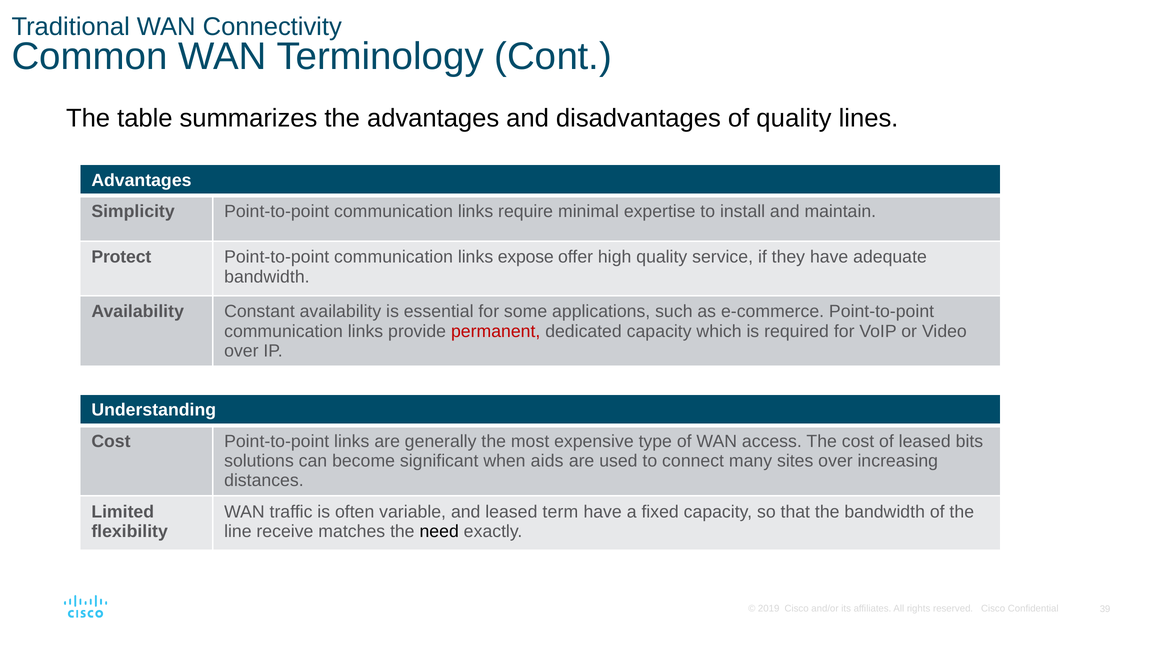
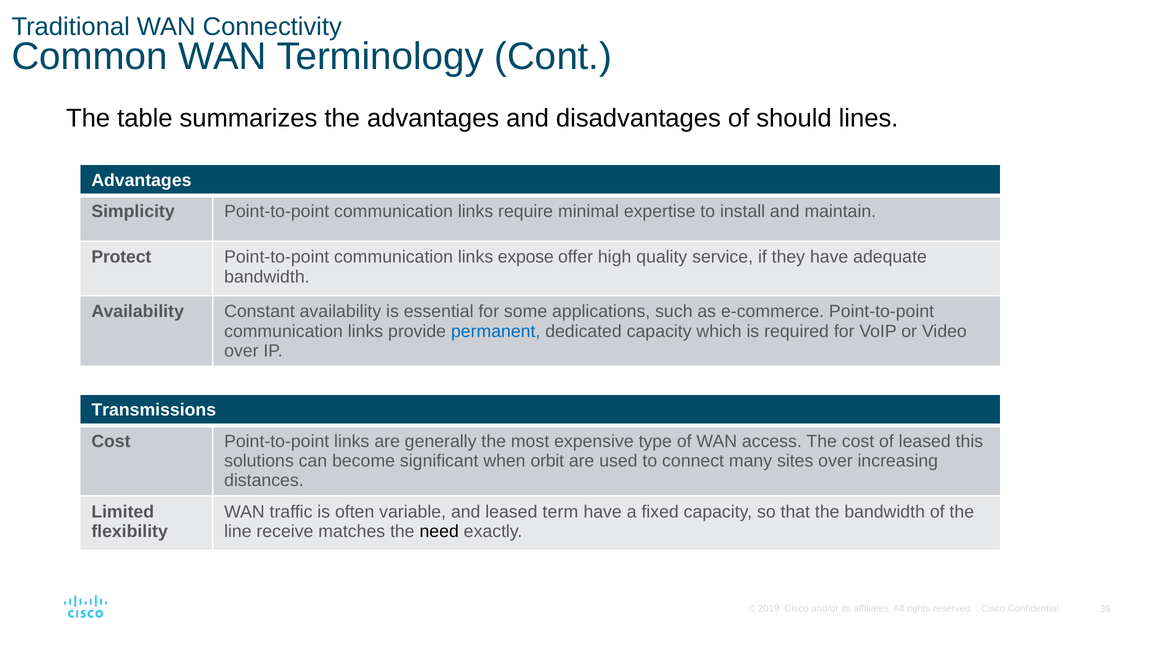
of quality: quality -> should
permanent colour: red -> blue
Understanding: Understanding -> Transmissions
bits: bits -> this
aids: aids -> orbit
